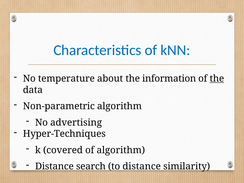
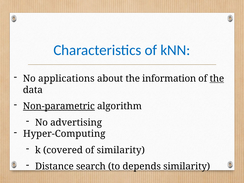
temperature: temperature -> applications
Non-parametric underline: none -> present
Hyper-Techniques: Hyper-Techniques -> Hyper-Computing
of algorithm: algorithm -> similarity
to distance: distance -> depends
